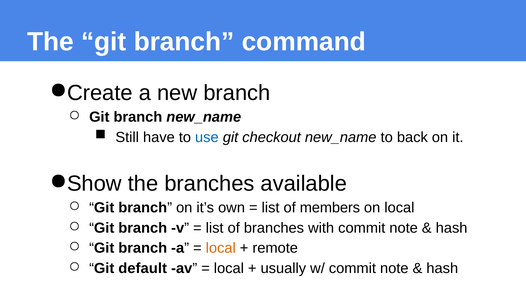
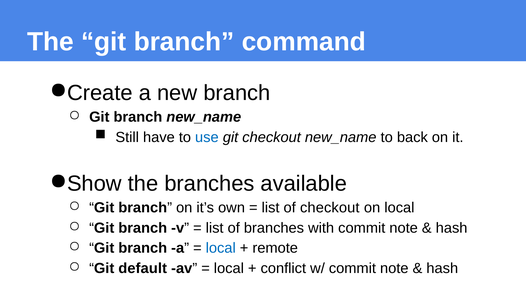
of members: members -> checkout
local at (221, 248) colour: orange -> blue
usually: usually -> conflict
